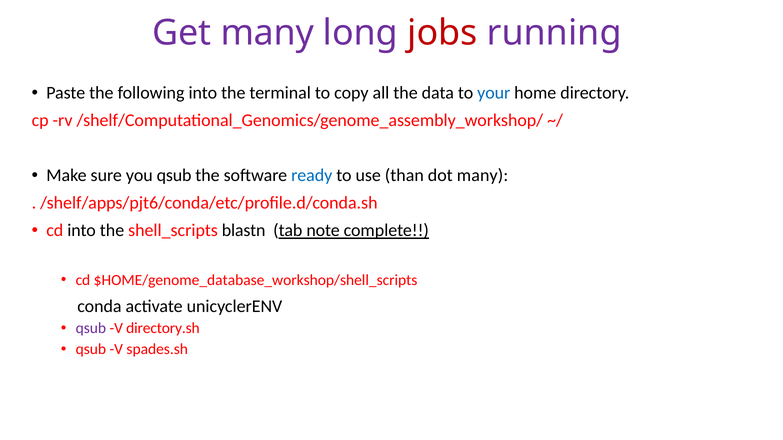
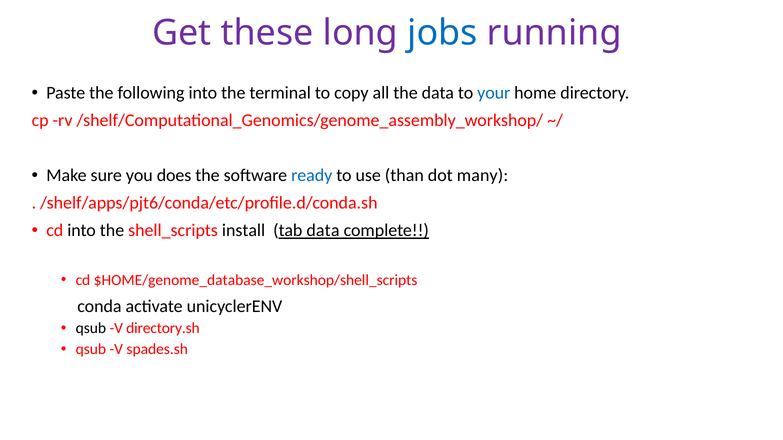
Get many: many -> these
jobs colour: red -> blue
you qsub: qsub -> does
blastn: blastn -> install
tab note: note -> data
qsub at (91, 329) colour: purple -> black
